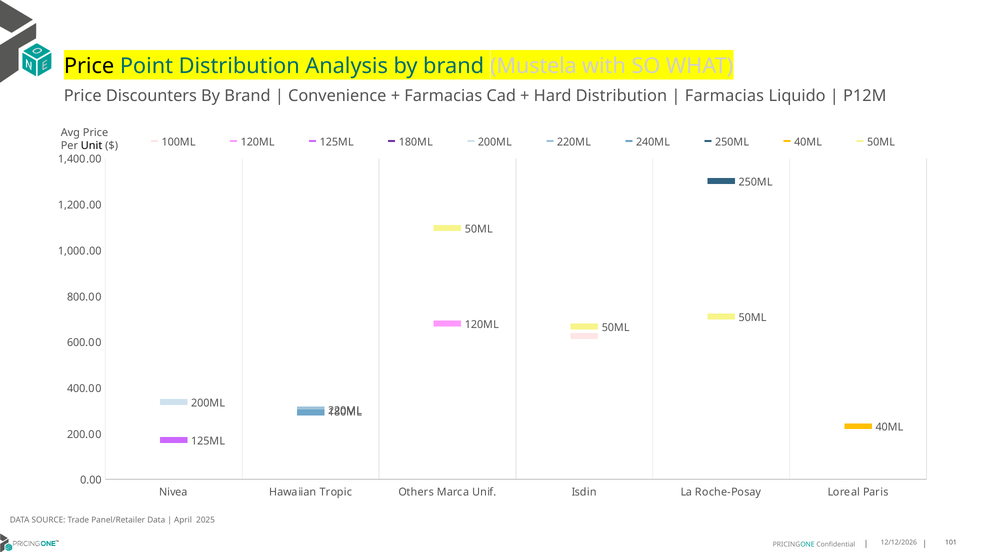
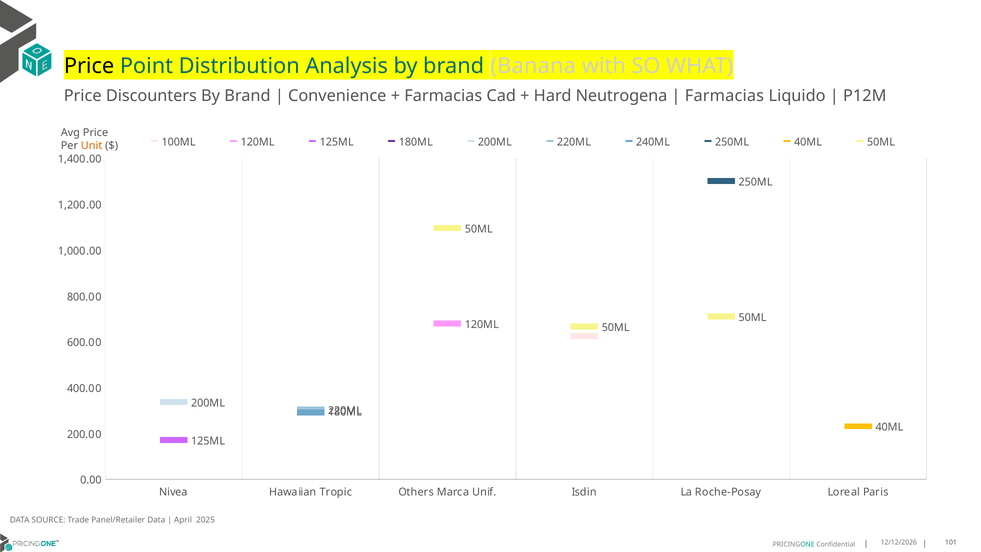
Mustela: Mustela -> Banana
Hard Distribution: Distribution -> Neutrogena
Unit colour: black -> orange
